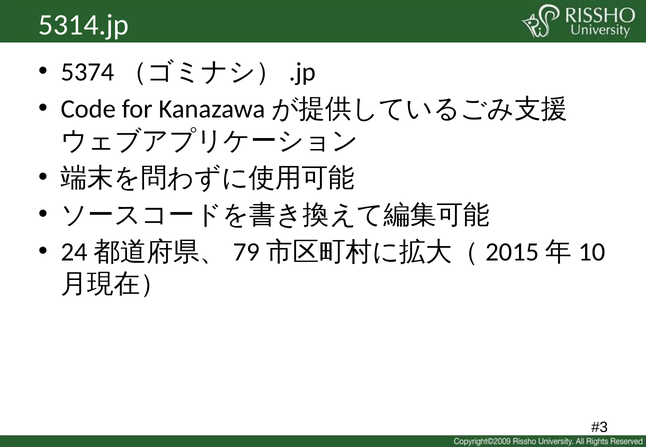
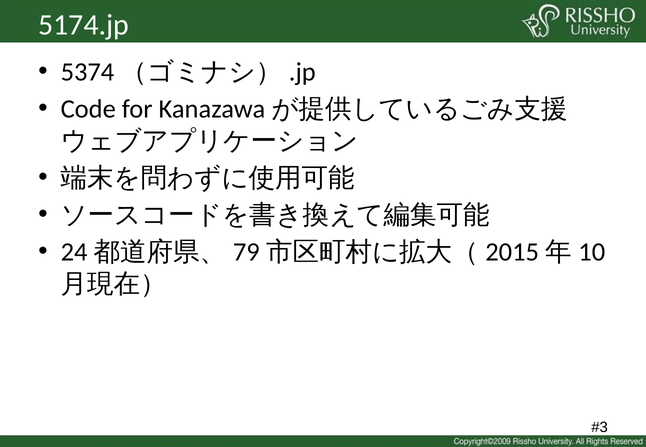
5314.jp: 5314.jp -> 5174.jp
